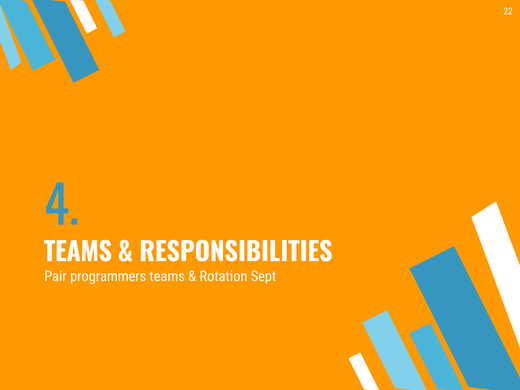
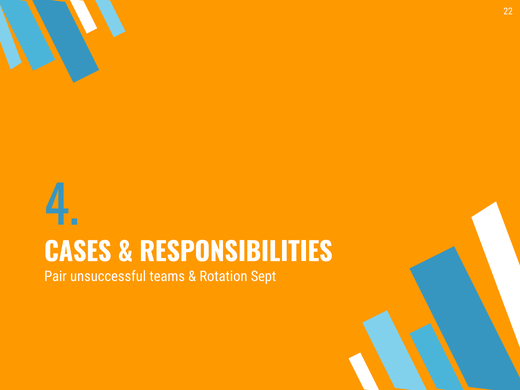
TEAMS at (78, 253): TEAMS -> CASES
programmers: programmers -> unsuccessful
